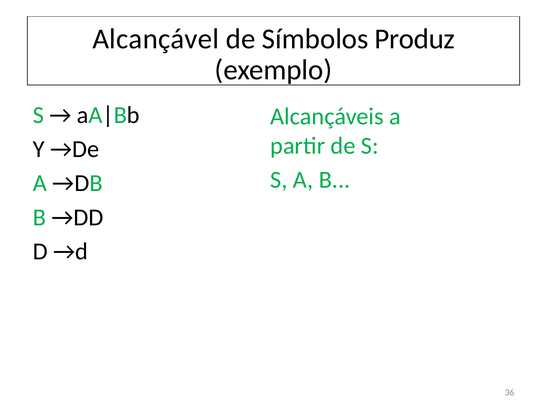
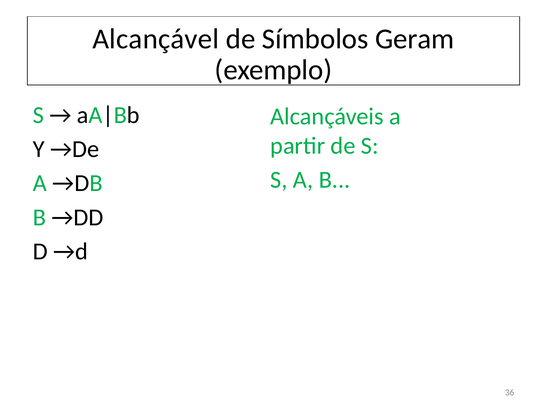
Produz: Produz -> Geram
